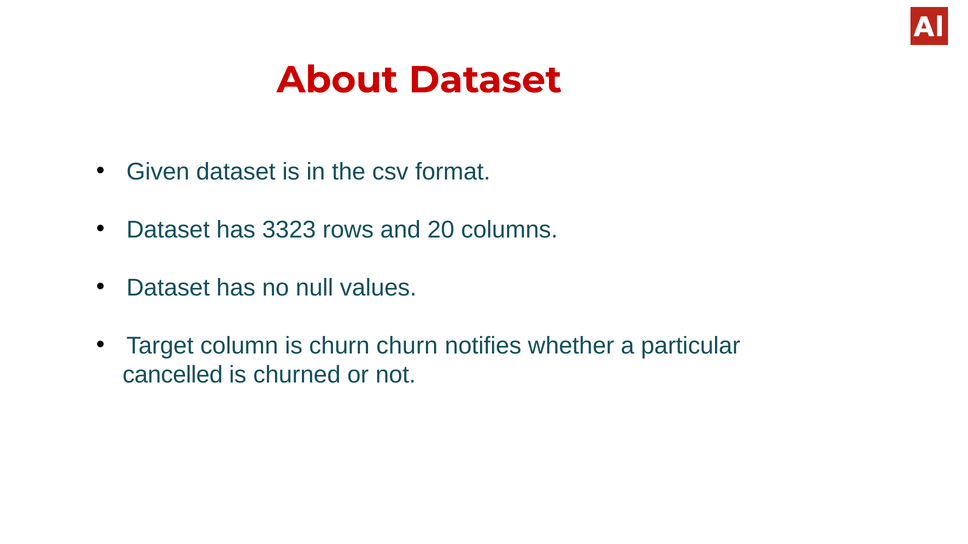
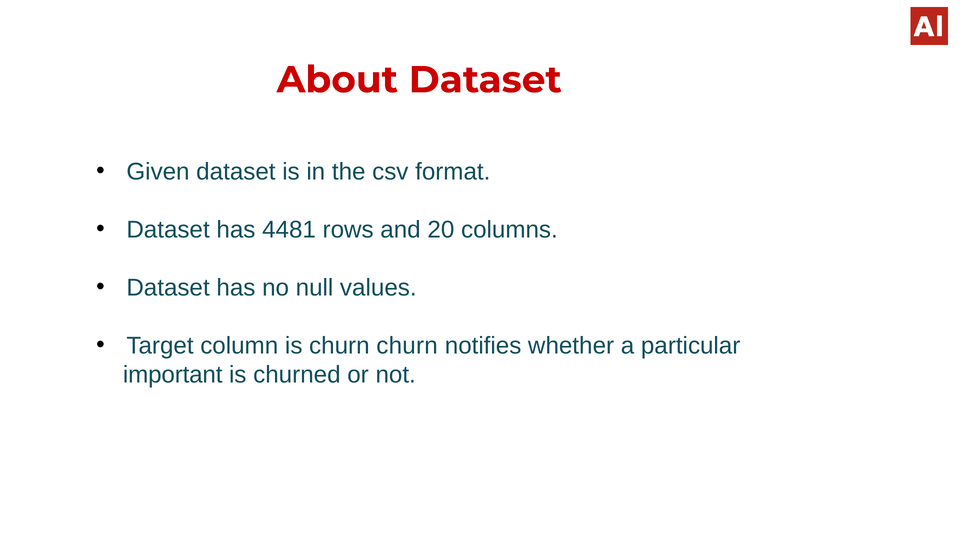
3323: 3323 -> 4481
cancelled: cancelled -> important
